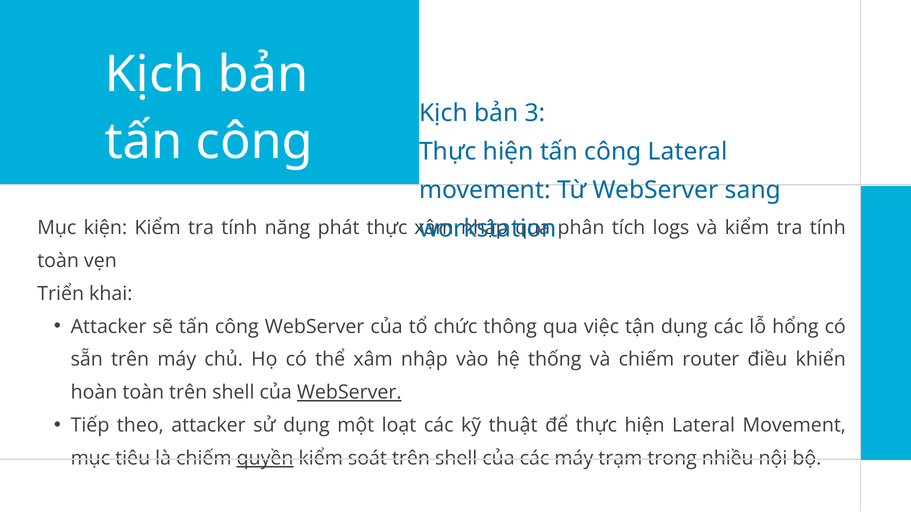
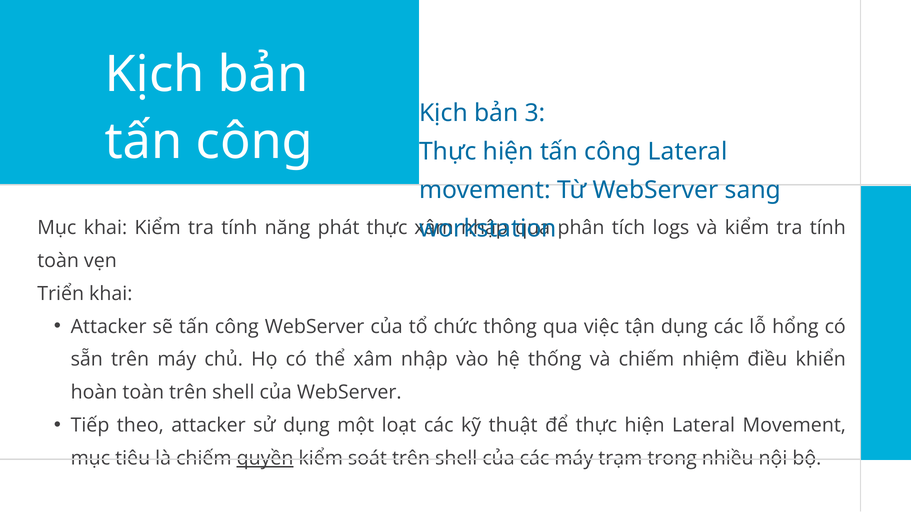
Mục kiện: kiện -> khai
router: router -> nhiệm
WebServer at (349, 393) underline: present -> none
